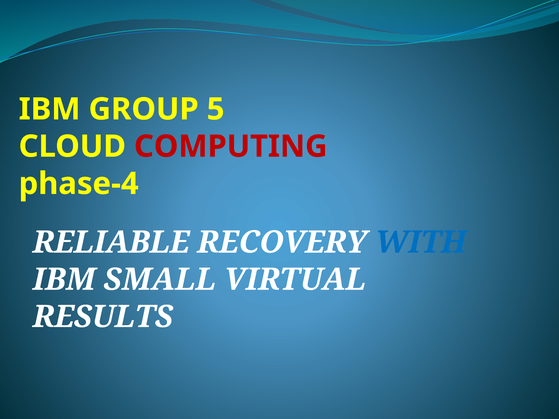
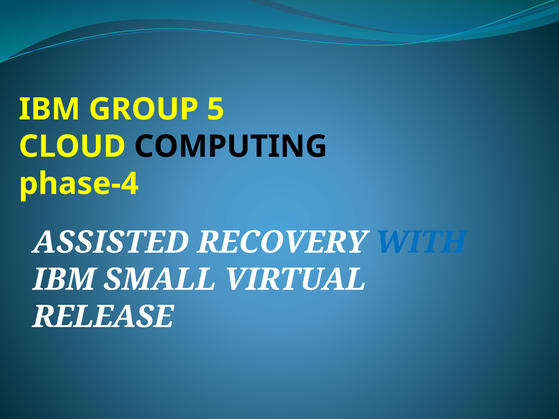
COMPUTING colour: red -> black
RELIABLE: RELIABLE -> ASSISTED
RESULTS: RESULTS -> RELEASE
